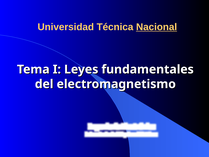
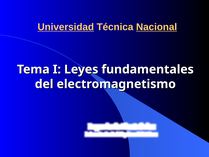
Universidad underline: none -> present
